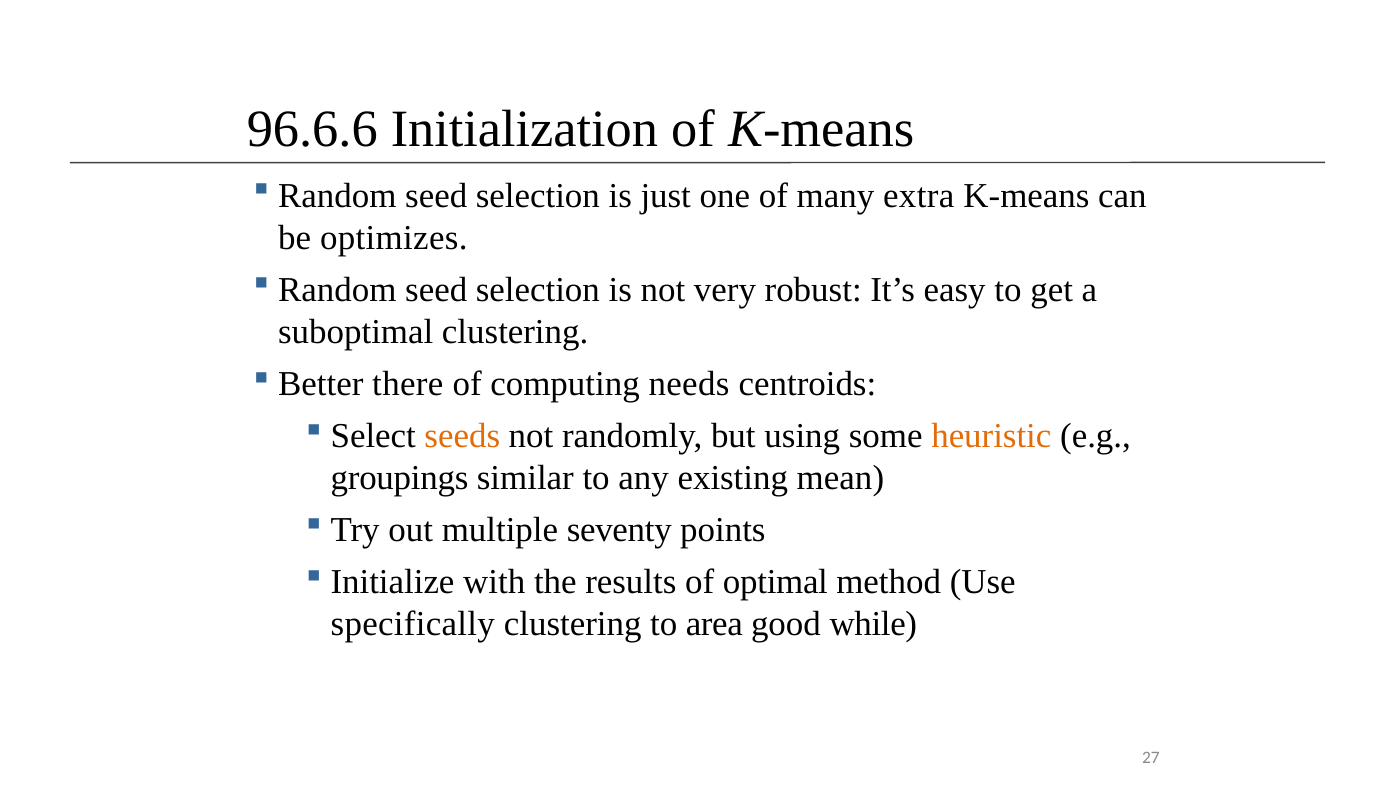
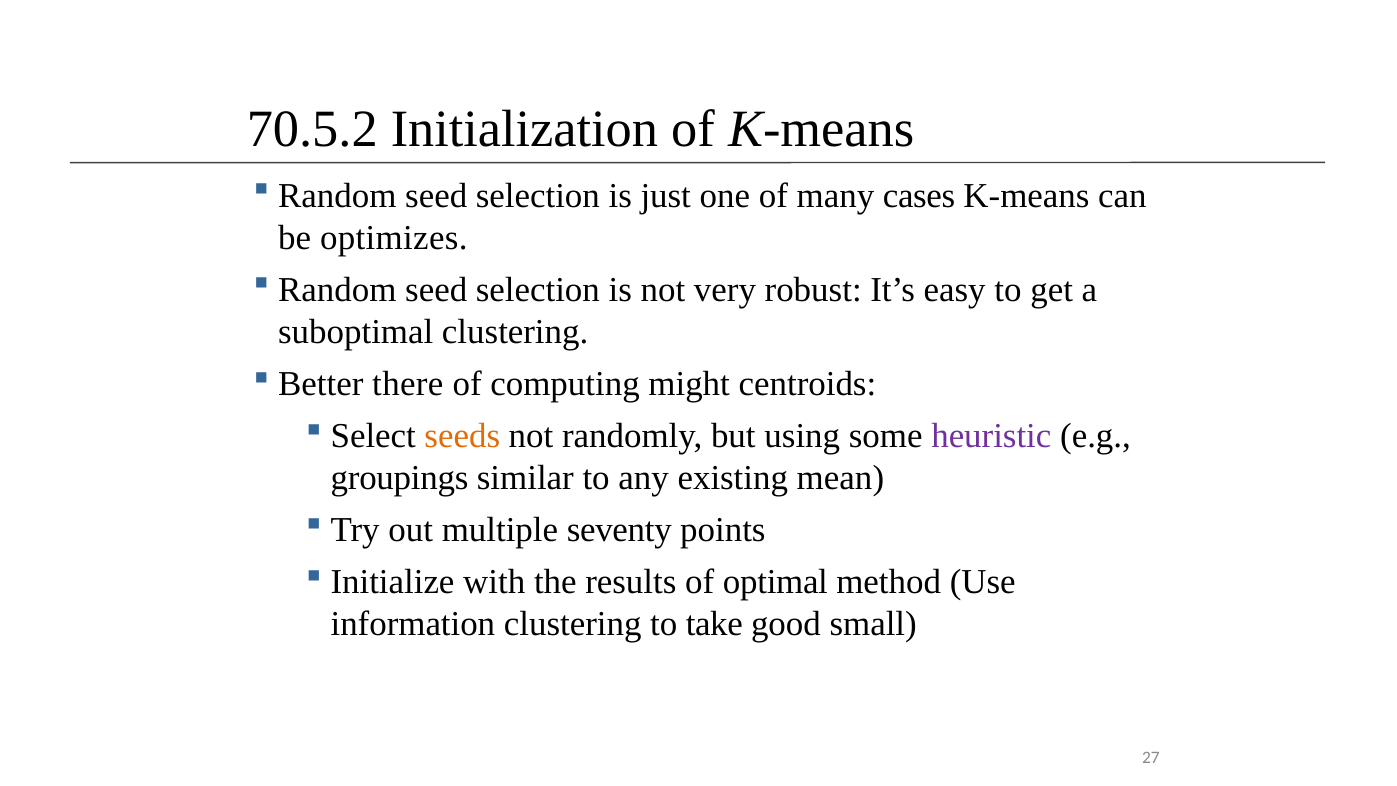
96.6.6: 96.6.6 -> 70.5.2
extra: extra -> cases
needs: needs -> might
heuristic colour: orange -> purple
specifically: specifically -> information
area: area -> take
while: while -> small
